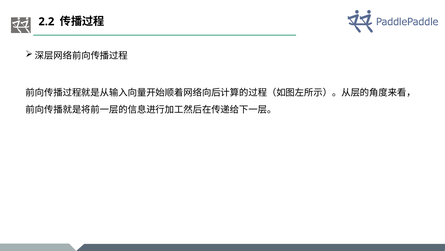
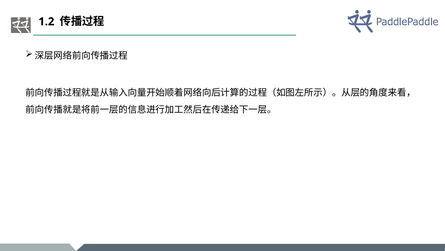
2.2: 2.2 -> 1.2
